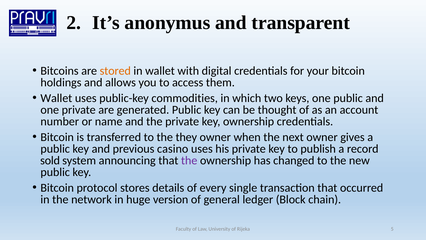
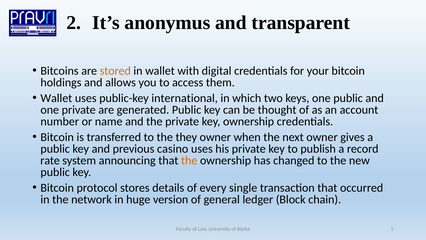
commodities: commodities -> international
sold: sold -> rate
the at (189, 160) colour: purple -> orange
